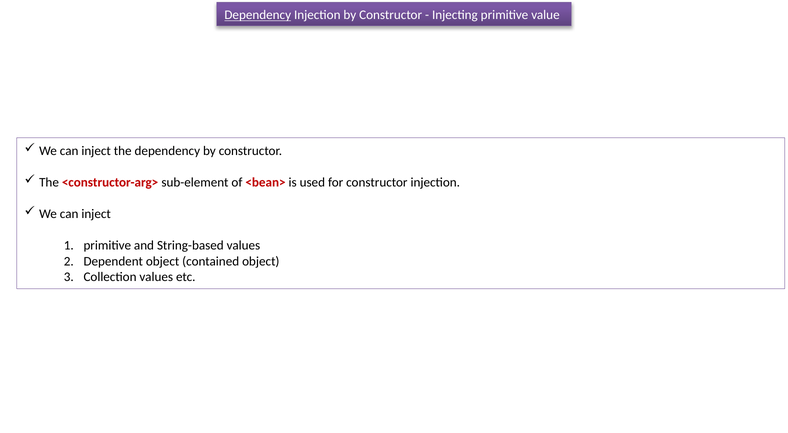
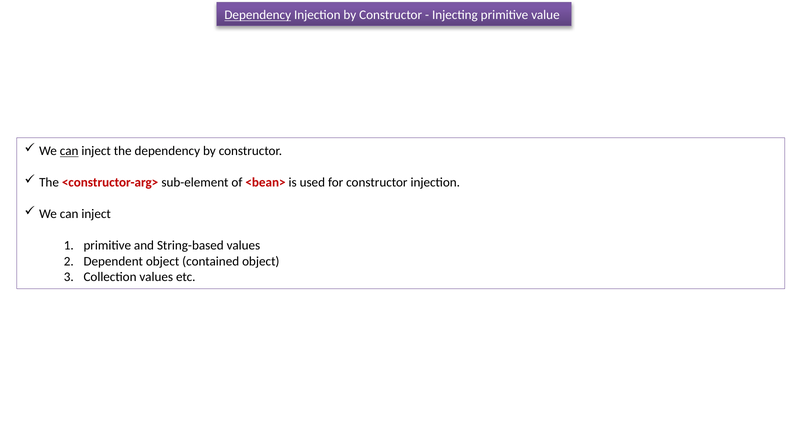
can at (69, 151) underline: none -> present
